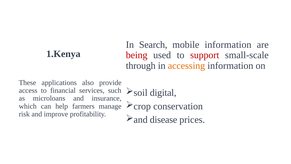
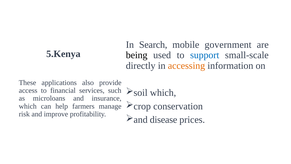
mobile information: information -> government
1.Kenya: 1.Kenya -> 5.Kenya
being colour: red -> black
support colour: red -> blue
through: through -> directly
digital at (163, 93): digital -> which
